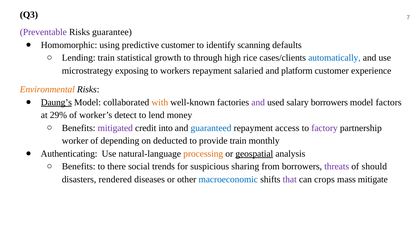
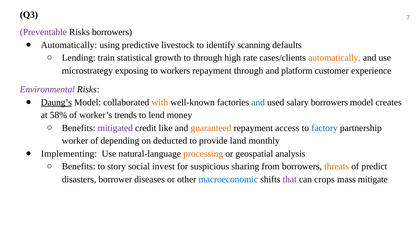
Risks guarantee: guarantee -> borrowers
Homomorphic at (69, 45): Homomorphic -> Automatically
predictive customer: customer -> livestock
rice: rice -> rate
automatically at (334, 58) colour: blue -> orange
repayment salaried: salaried -> through
Environmental colour: orange -> purple
and at (258, 102) colour: purple -> blue
factors: factors -> creates
29%: 29% -> 58%
detect: detect -> trends
into: into -> like
guaranteed colour: blue -> orange
factory colour: purple -> blue
provide train: train -> land
Authenticating: Authenticating -> Implementing
geospatial underline: present -> none
there: there -> story
trends: trends -> invest
threats colour: purple -> orange
should: should -> predict
rendered: rendered -> borrower
